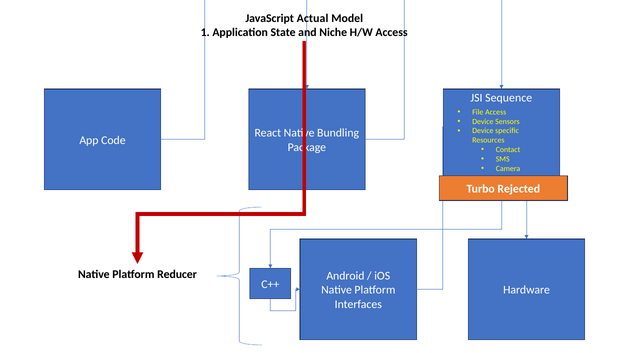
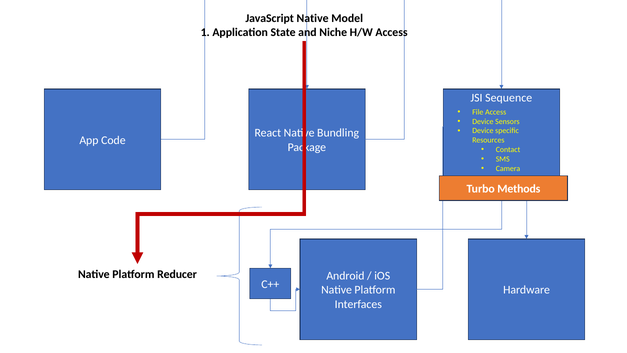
JavaScript Actual: Actual -> Native
Rejected: Rejected -> Methods
